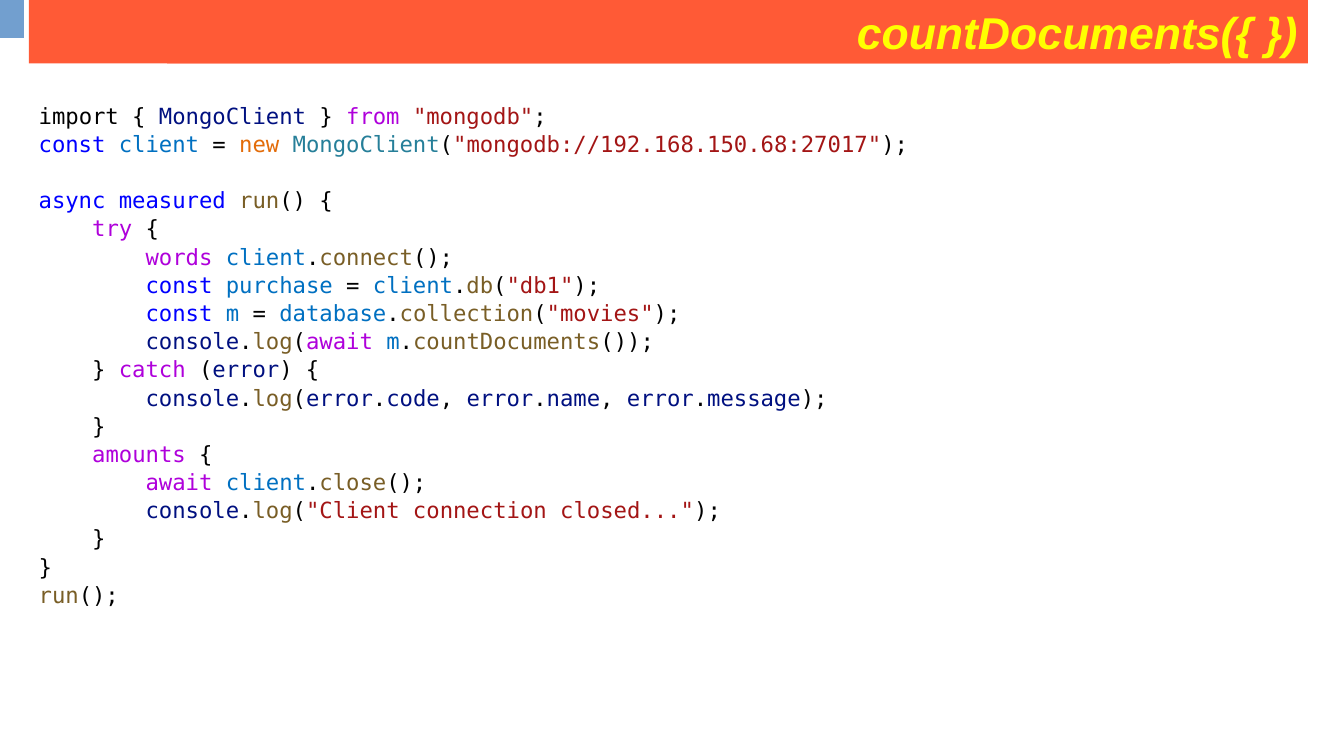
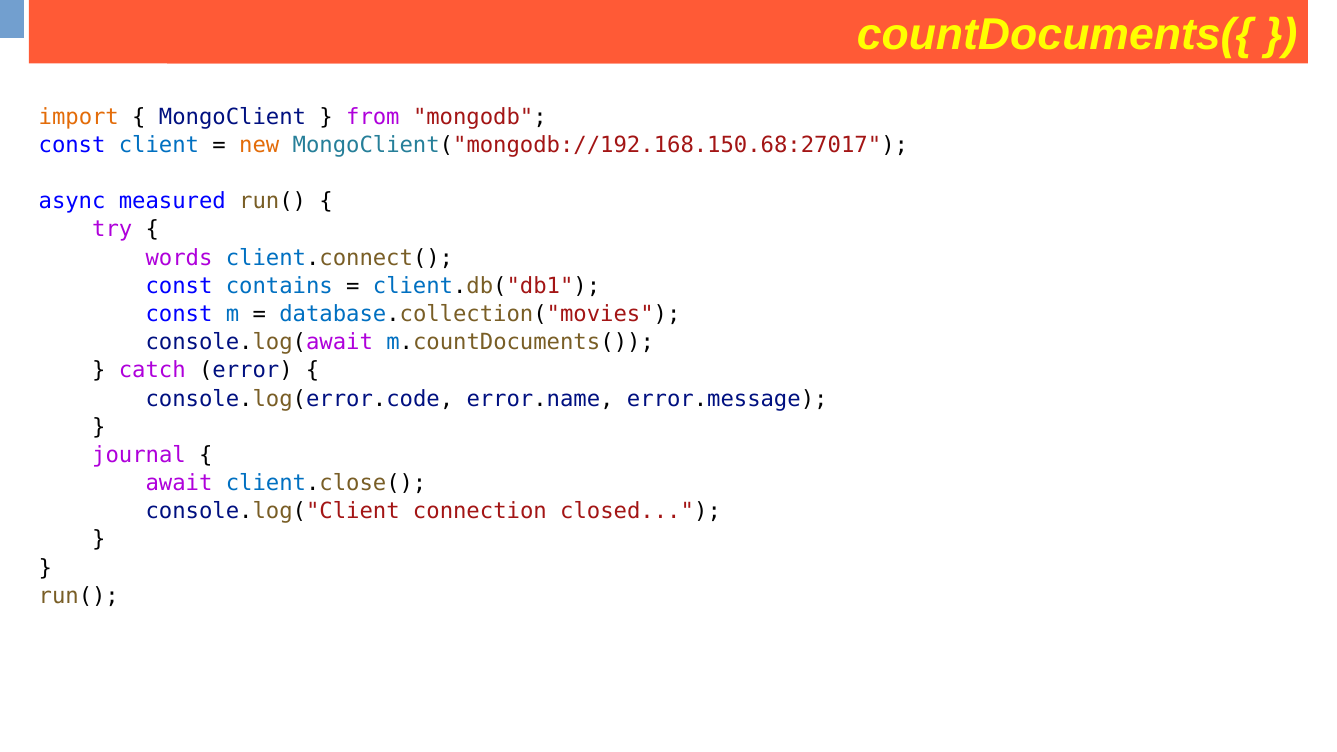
import colour: black -> orange
purchase: purchase -> contains
amounts: amounts -> journal
